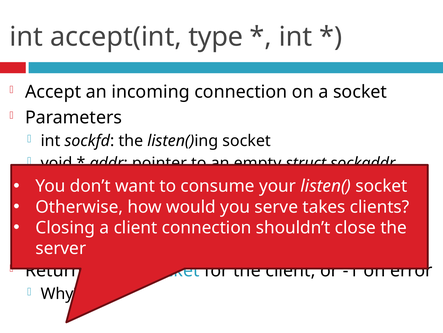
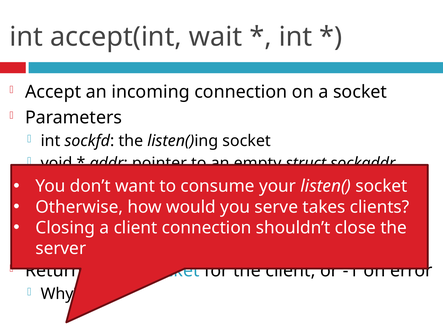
type: type -> wait
